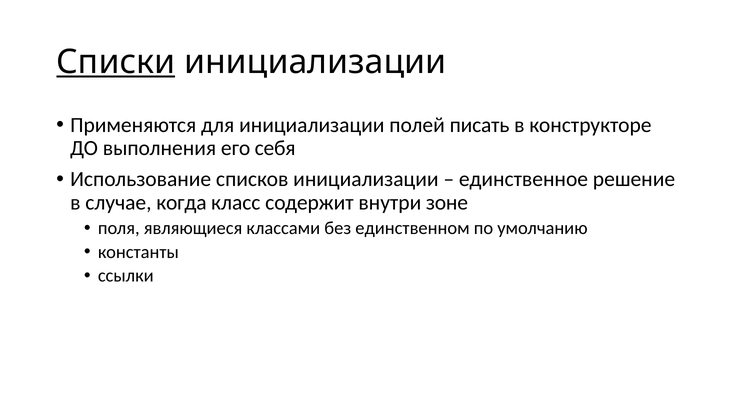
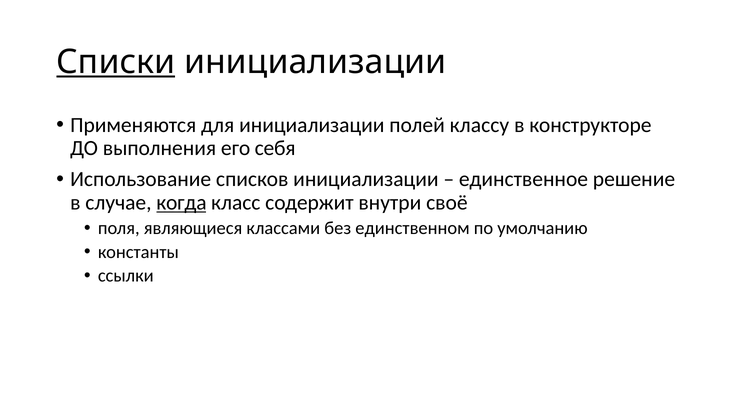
писать: писать -> классу
когда underline: none -> present
зоне: зоне -> своё
